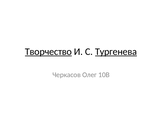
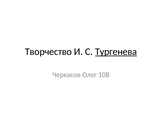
Творчество underline: present -> none
